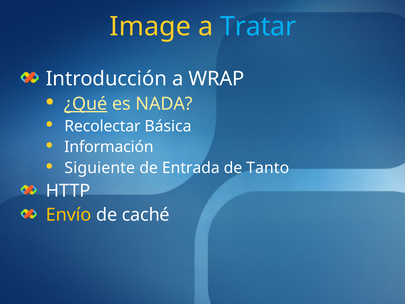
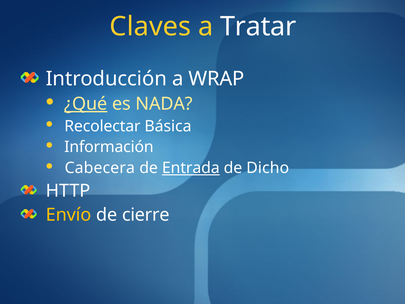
Image: Image -> Claves
Tratar colour: light blue -> white
Siguiente: Siguiente -> Cabecera
Entrada underline: none -> present
Tanto: Tanto -> Dicho
caché: caché -> cierre
